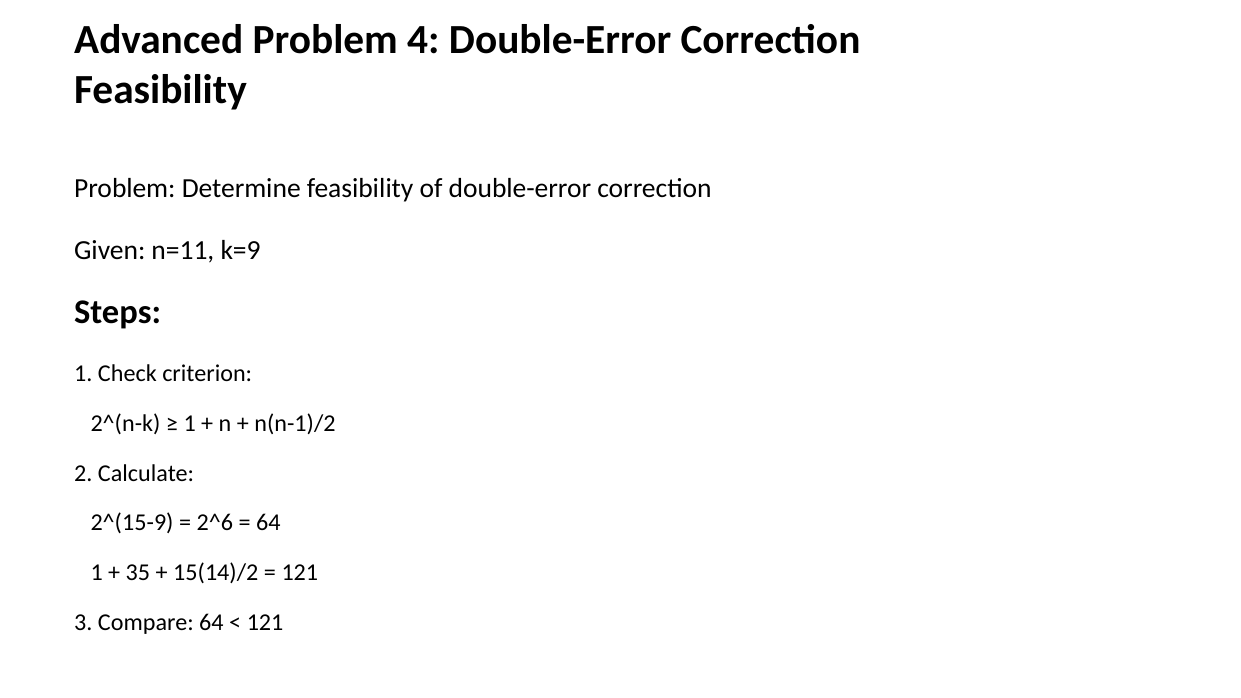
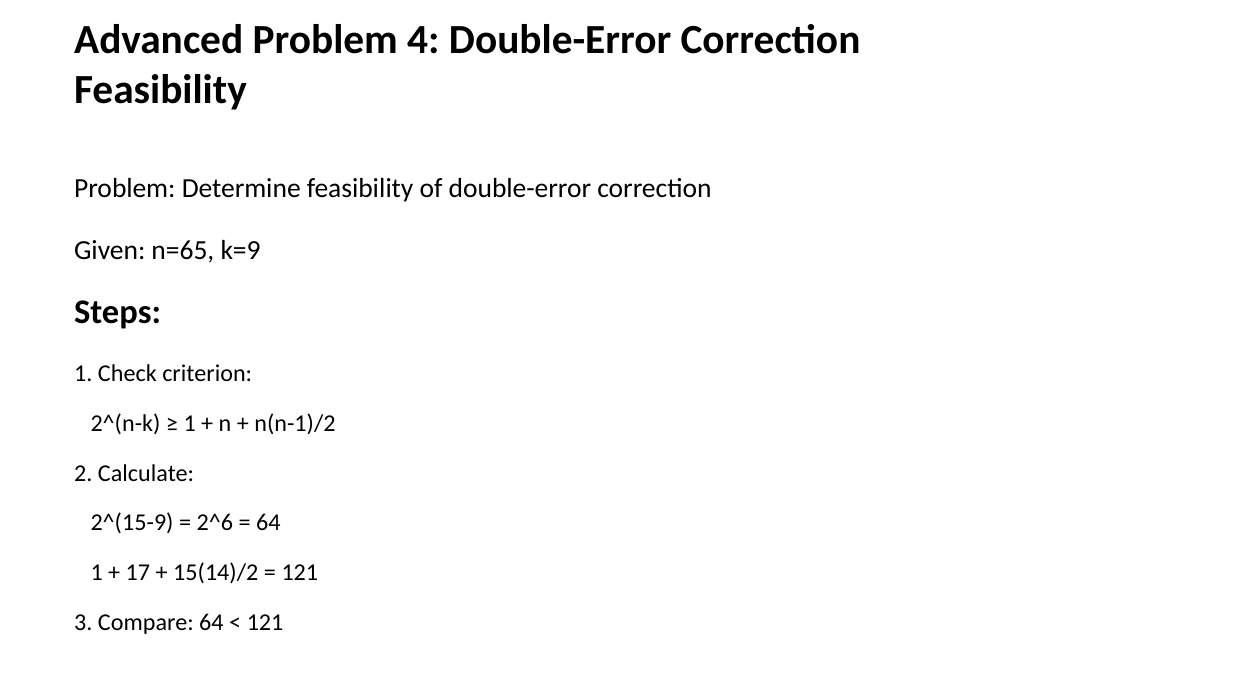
n=11: n=11 -> n=65
35: 35 -> 17
